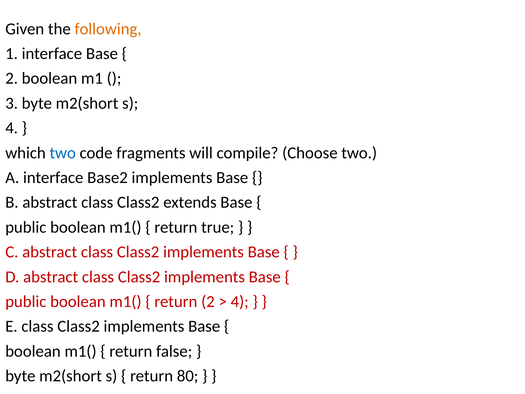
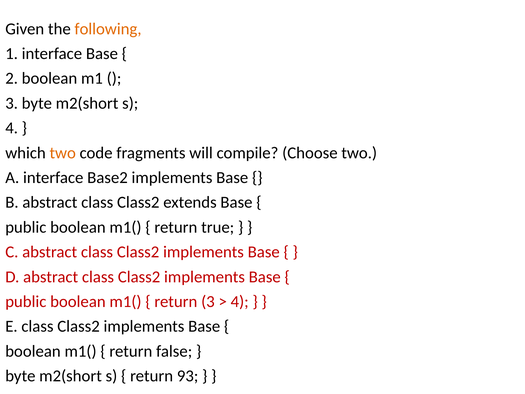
two at (63, 153) colour: blue -> orange
return 2: 2 -> 3
80: 80 -> 93
